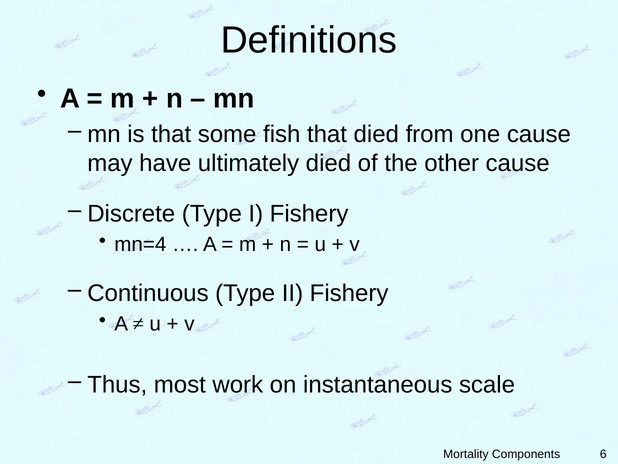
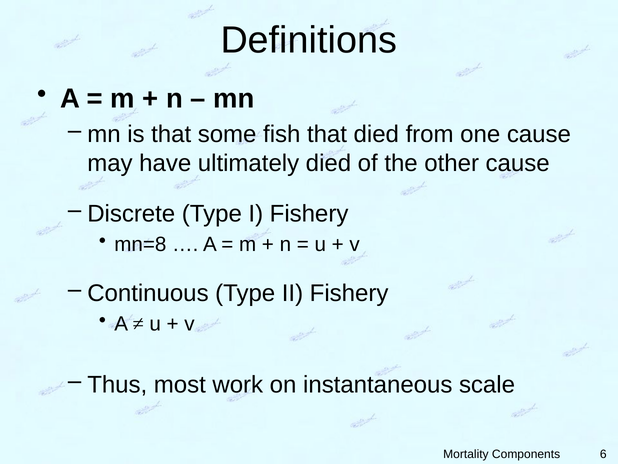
mn=4: mn=4 -> mn=8
